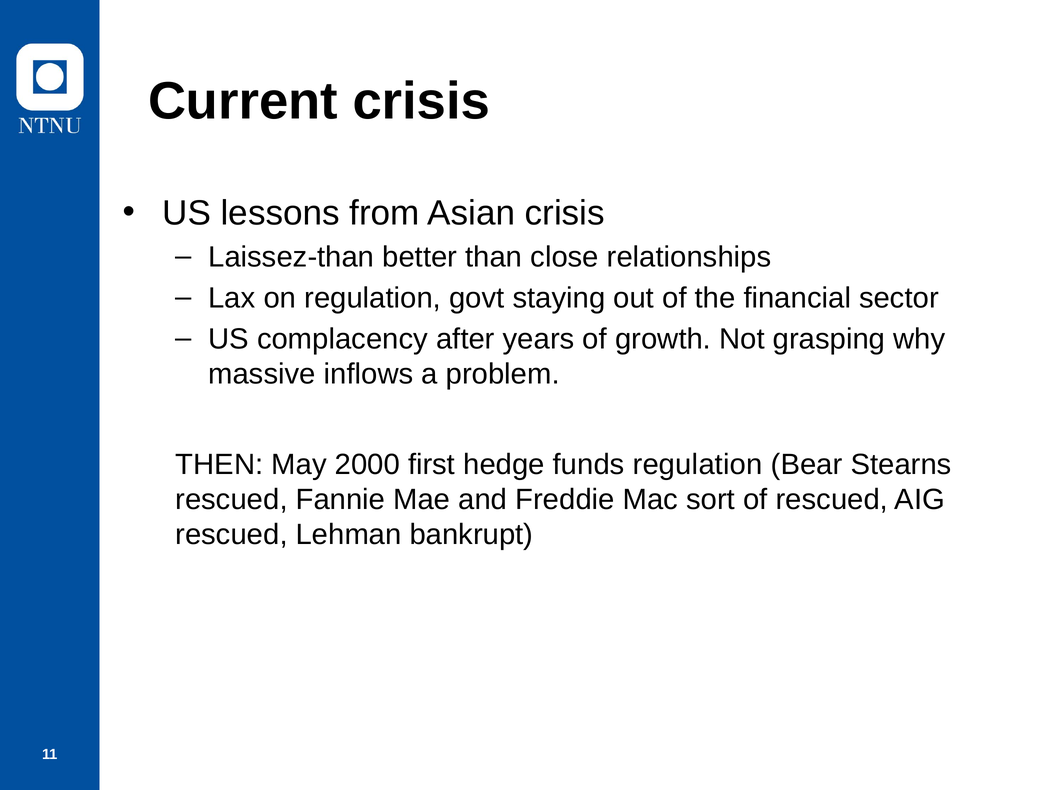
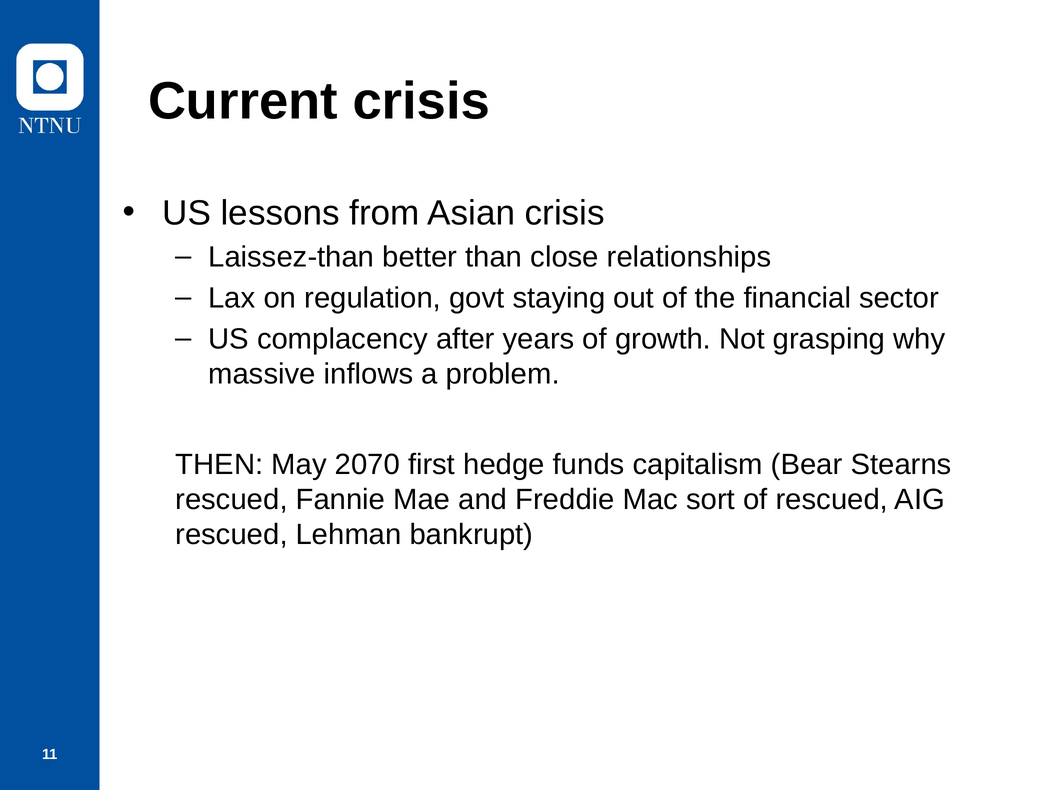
2000: 2000 -> 2070
funds regulation: regulation -> capitalism
